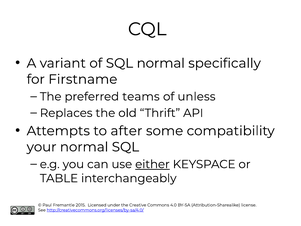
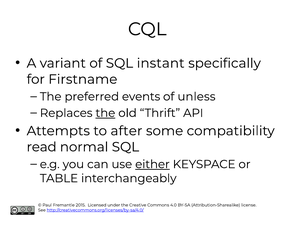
SQL normal: normal -> instant
teams: teams -> events
the at (105, 113) underline: none -> present
your: your -> read
